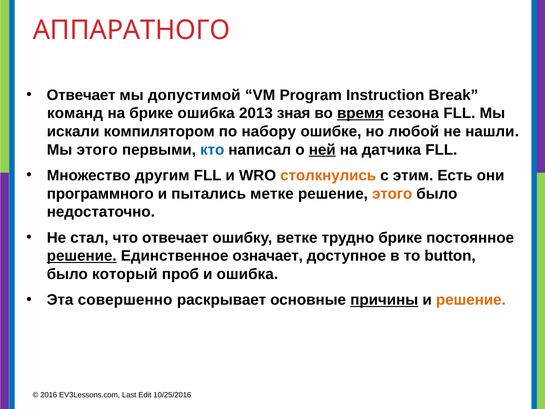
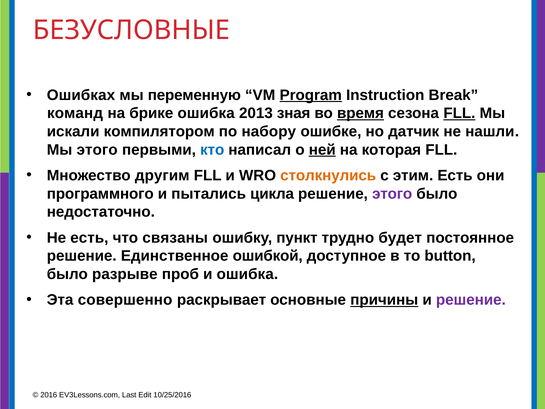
АППАРАТНОГО: АППАРАТНОГО -> БЕЗУСЛОВНЫЕ
Отвечает at (81, 95): Отвечает -> Ошибках
допустимой: допустимой -> переменную
Program underline: none -> present
FLL at (459, 113) underline: none -> present
любой: любой -> датчик
датчика: датчика -> которая
метке: метке -> цикла
этого at (392, 194) colour: orange -> purple
Не стал: стал -> есть
что отвечает: отвечает -> связаны
ветке: ветке -> пункт
трудно брике: брике -> будет
решение at (82, 256) underline: present -> none
означает: означает -> ошибкой
который: который -> разрыве
решение at (471, 300) colour: orange -> purple
